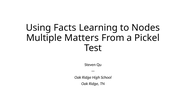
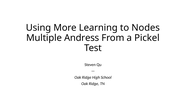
Facts: Facts -> More
Matters: Matters -> Andress
